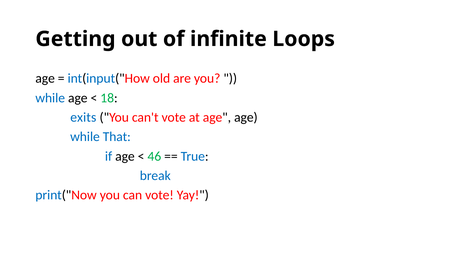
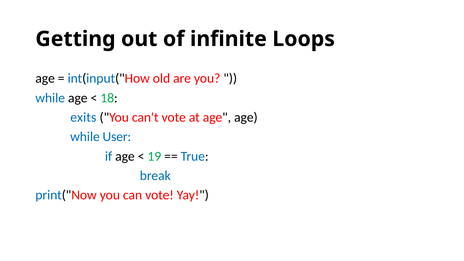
That: That -> User
46: 46 -> 19
